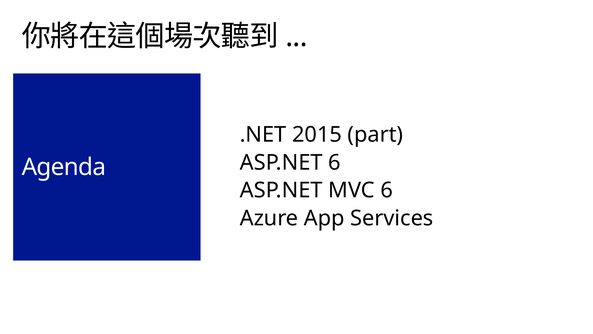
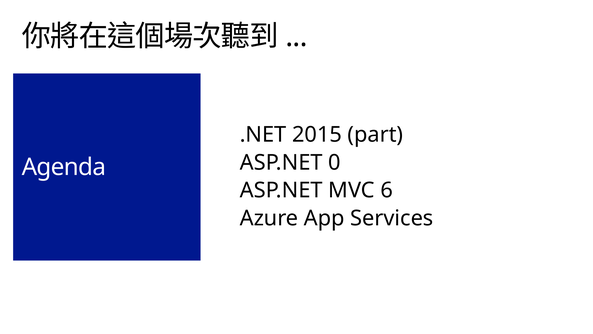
ASP.NET 6: 6 -> 0
